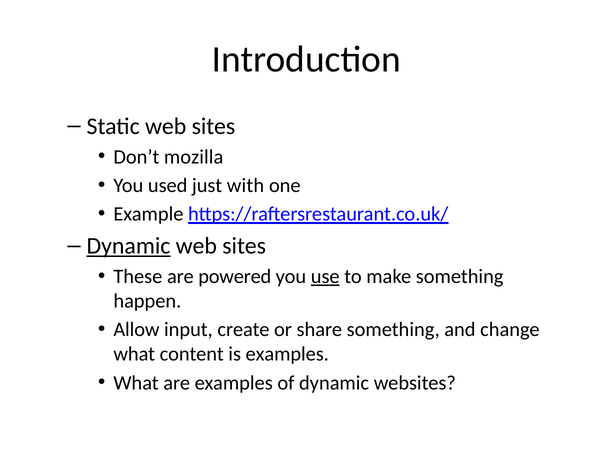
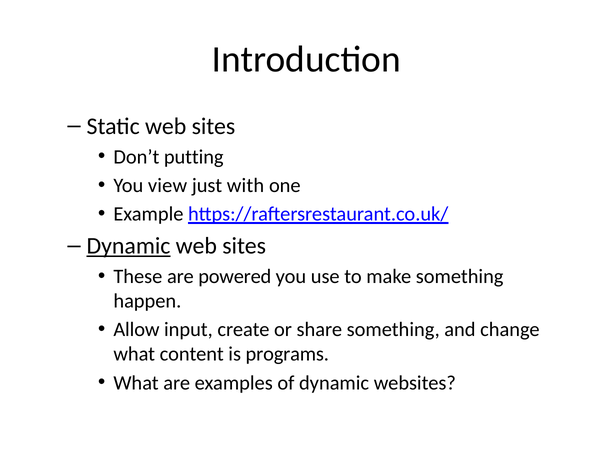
mozilla: mozilla -> putting
used: used -> view
use underline: present -> none
is examples: examples -> programs
